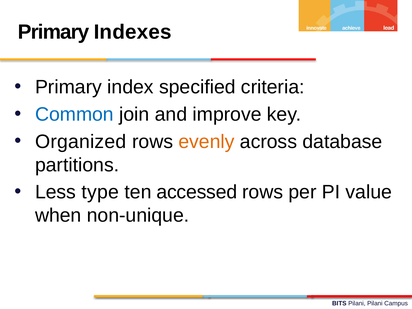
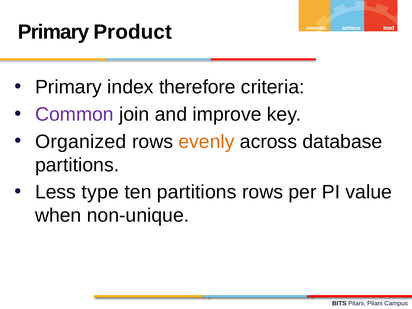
Indexes: Indexes -> Product
specified: specified -> therefore
Common colour: blue -> purple
ten accessed: accessed -> partitions
